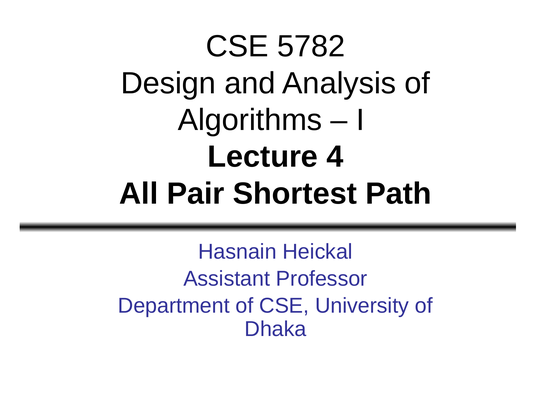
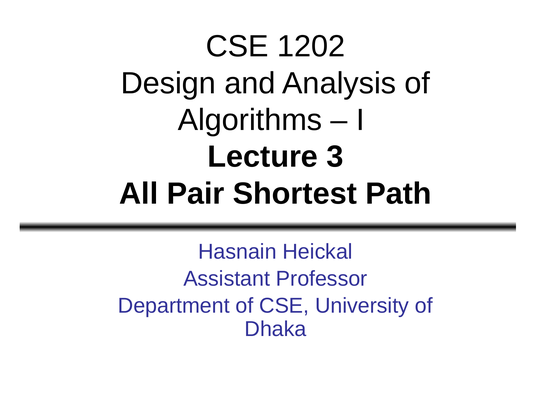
5782: 5782 -> 1202
4: 4 -> 3
